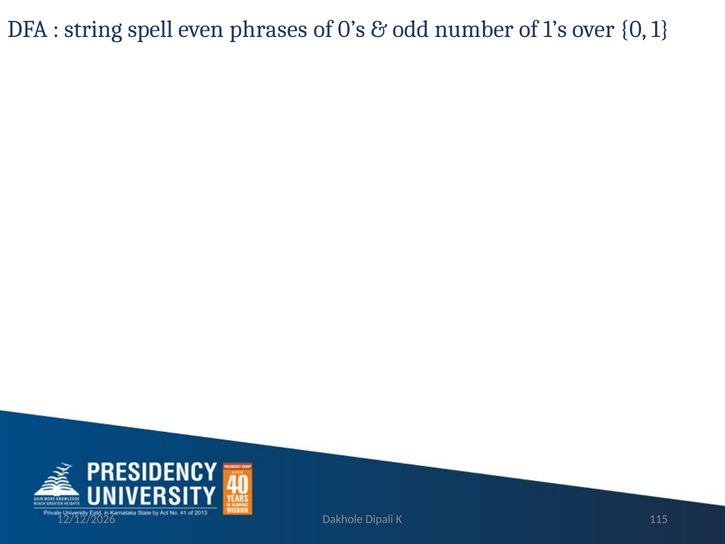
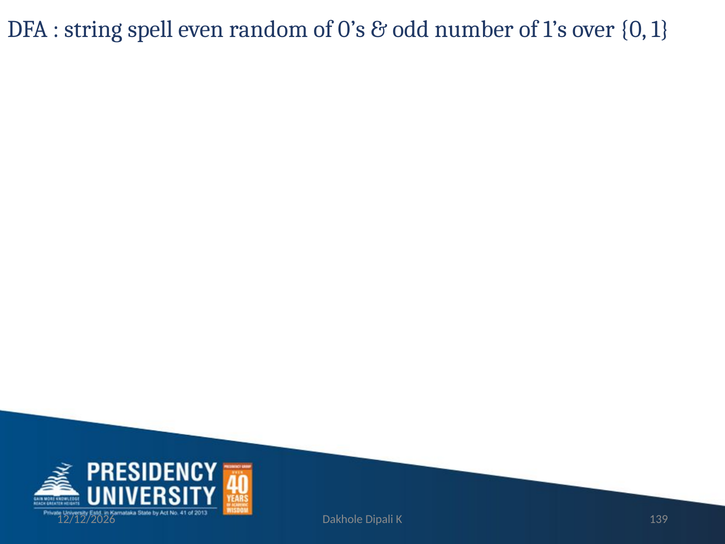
phrases: phrases -> random
115: 115 -> 139
